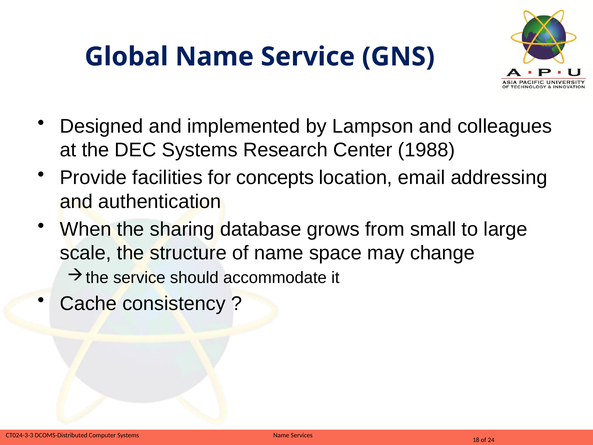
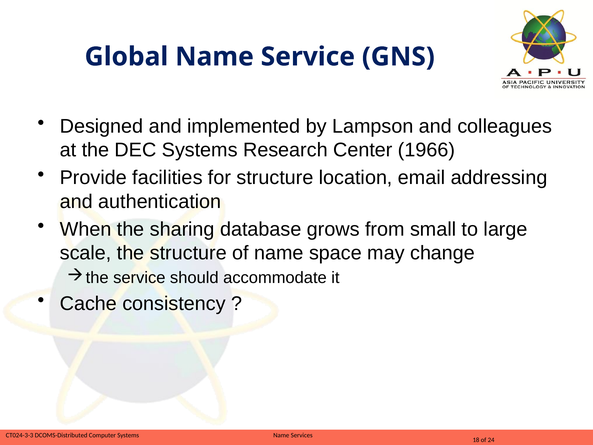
1988: 1988 -> 1966
for concepts: concepts -> structure
